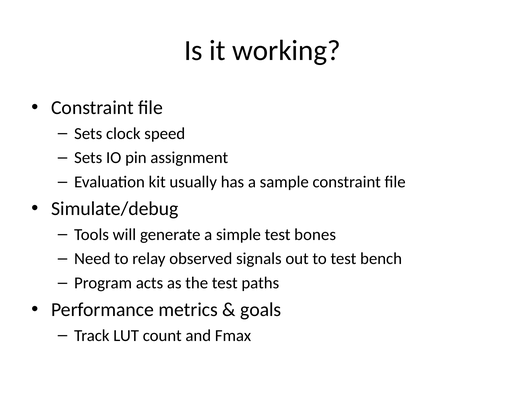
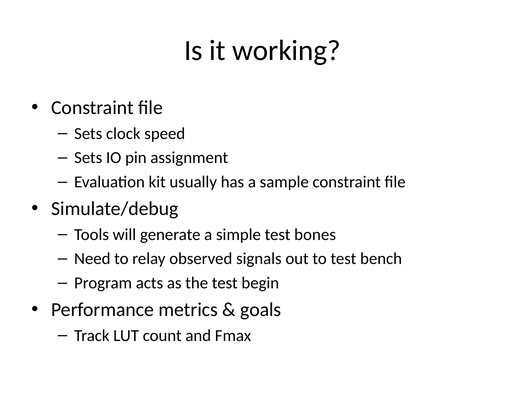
paths: paths -> begin
